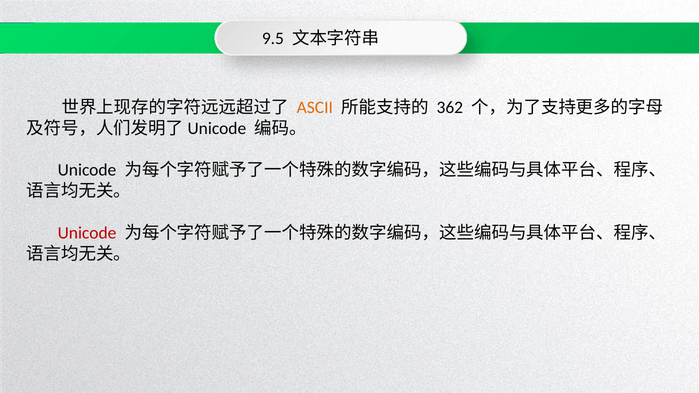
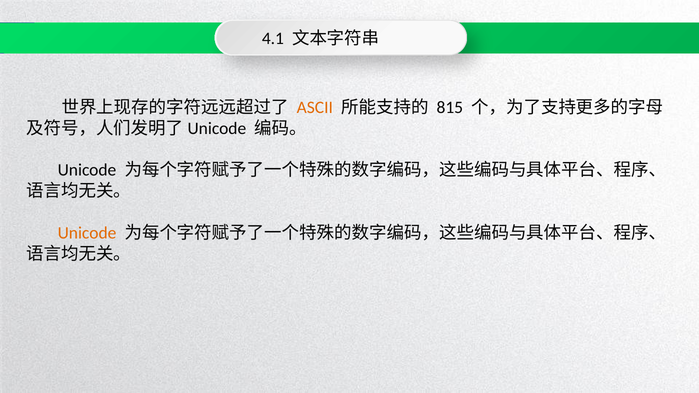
9.5: 9.5 -> 4.1
362: 362 -> 815
Unicode at (87, 233) colour: red -> orange
